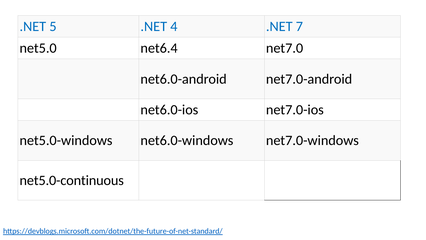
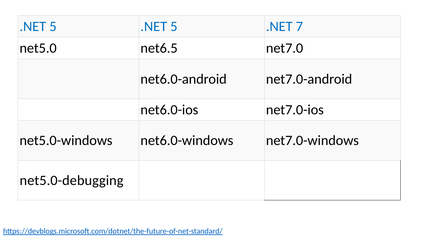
5 .NET 4: 4 -> 5
net6.4: net6.4 -> net6.5
net5.0-continuous: net5.0-continuous -> net5.0-debugging
